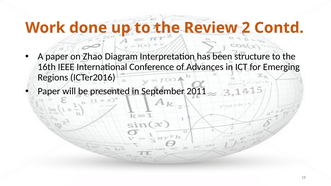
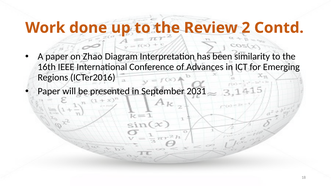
structure: structure -> similarity
2011: 2011 -> 2031
